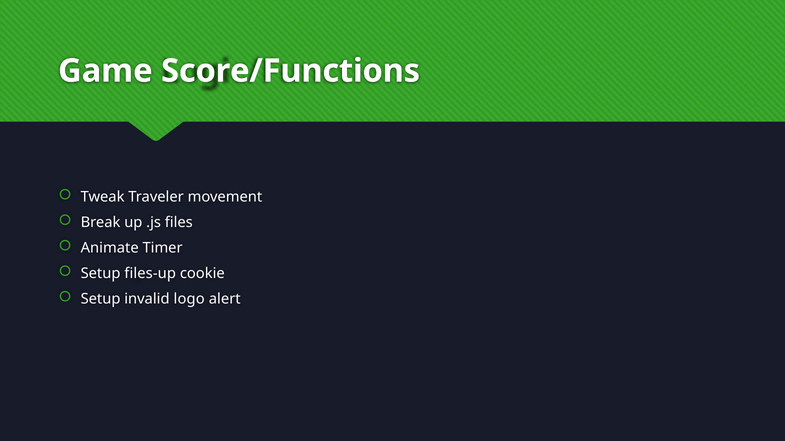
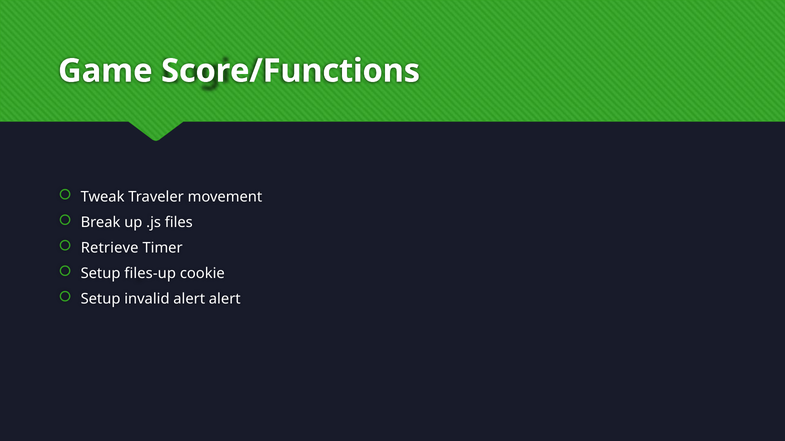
Animate: Animate -> Retrieve
invalid logo: logo -> alert
